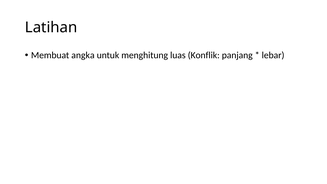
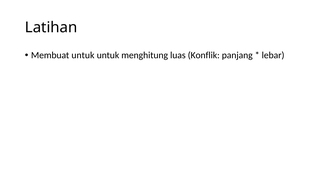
Membuat angka: angka -> untuk
